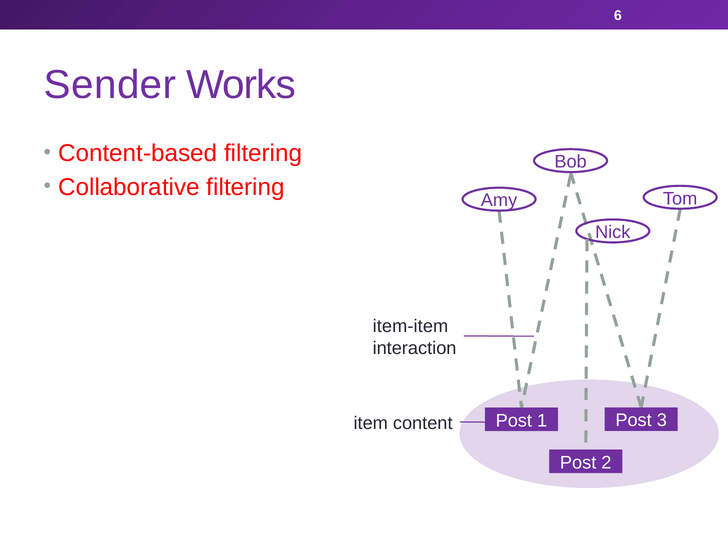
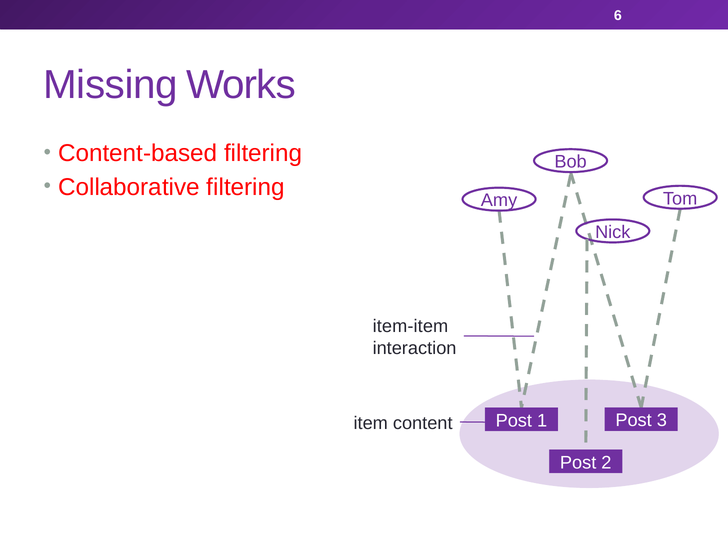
Sender: Sender -> Missing
